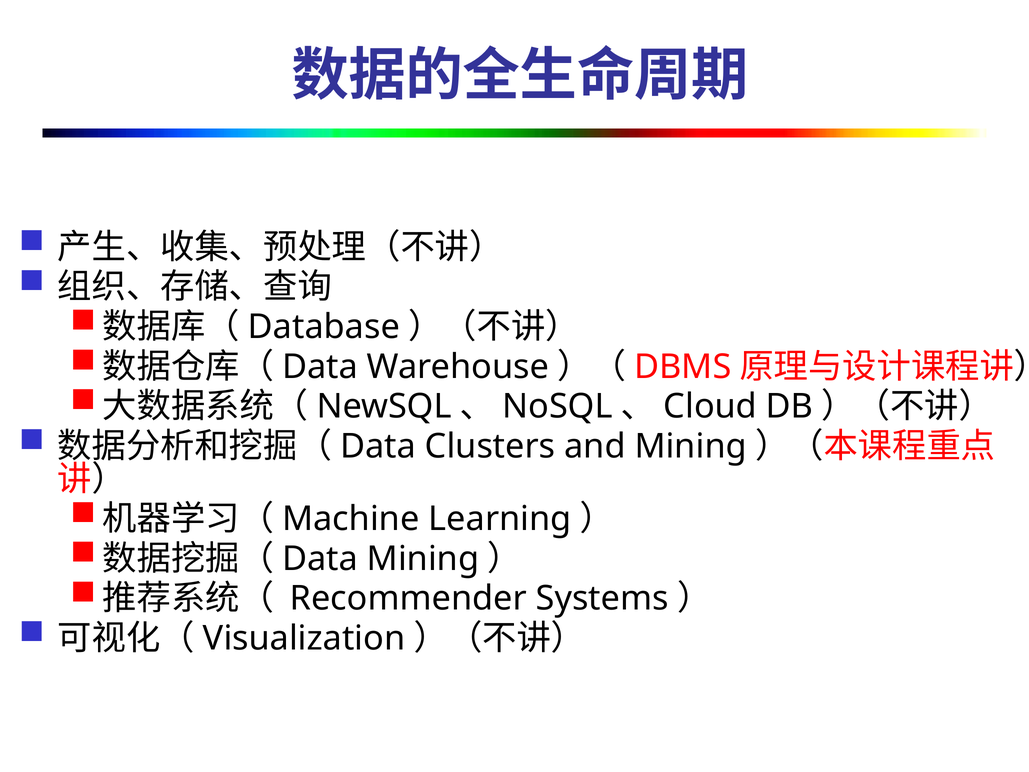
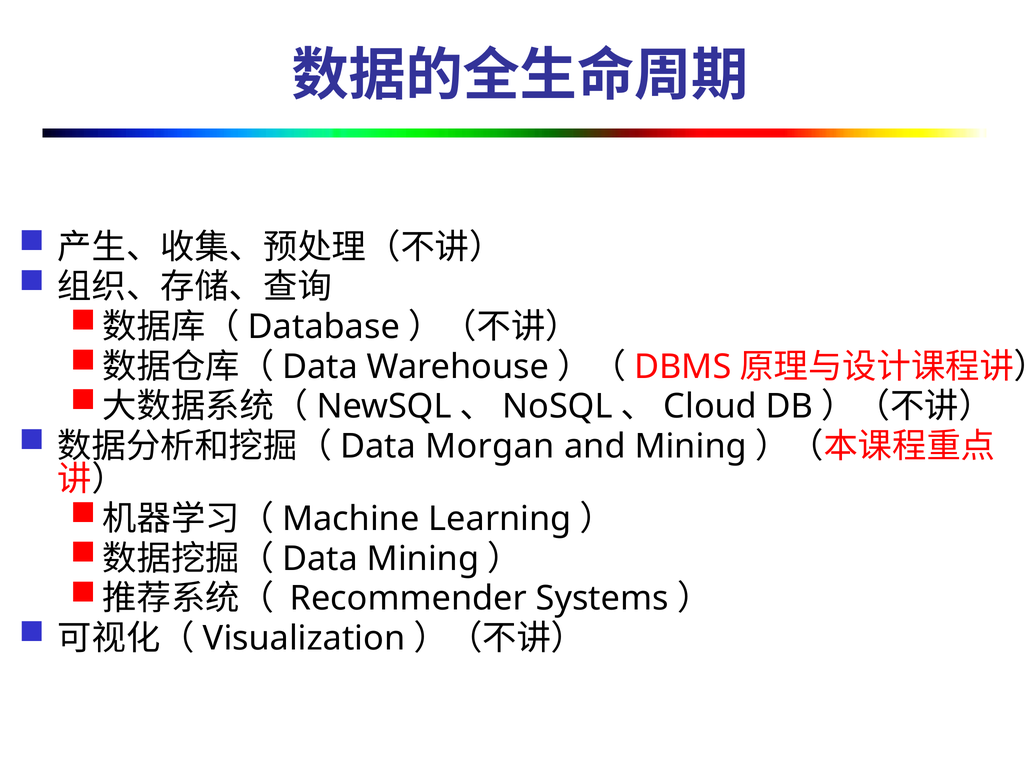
Clusters: Clusters -> Morgan
